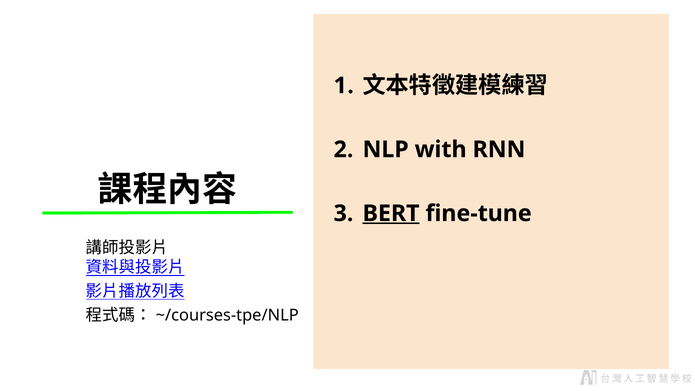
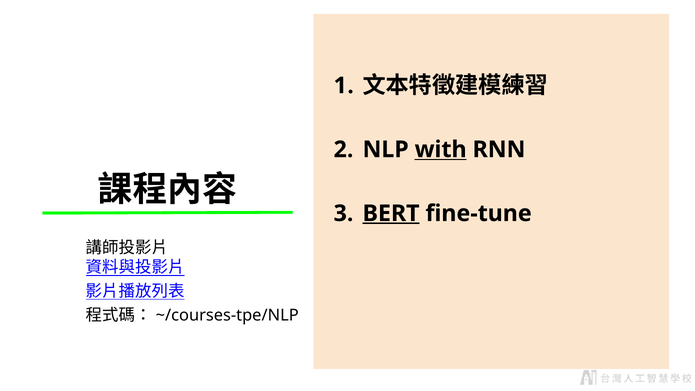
with underline: none -> present
